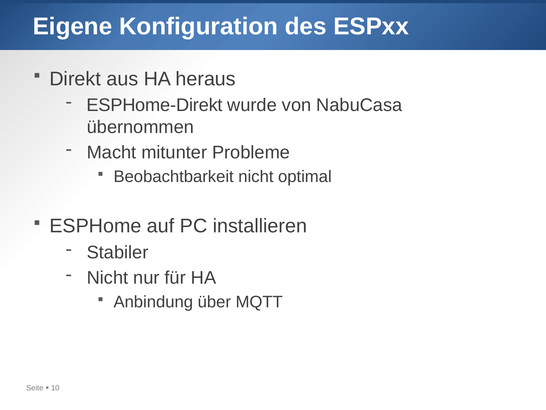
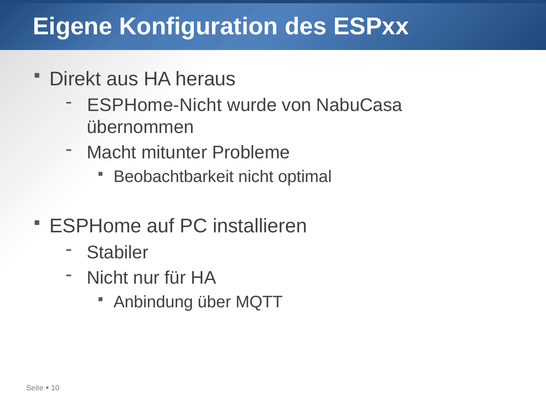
ESPHome-Direkt: ESPHome-Direkt -> ESPHome-Nicht
